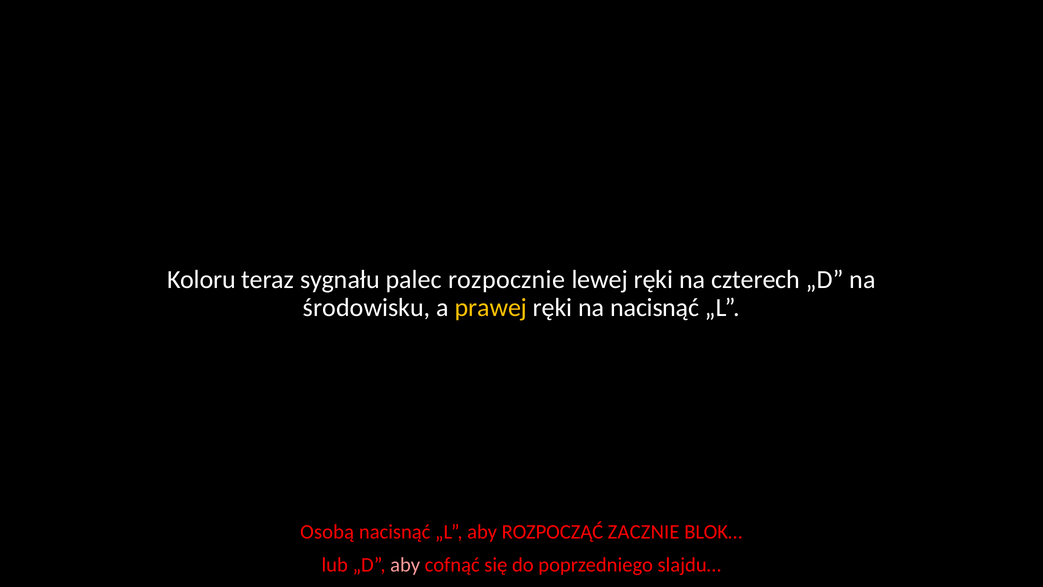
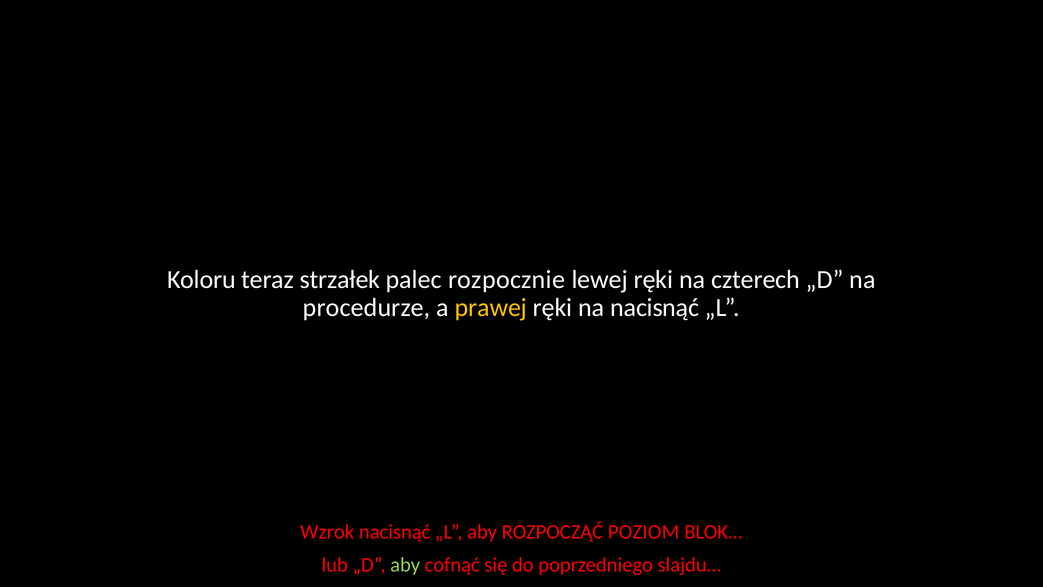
sygnału: sygnału -> strzałek
środowisku: środowisku -> procedurze
Osobą: Osobą -> Wzrok
ZACZNIE: ZACZNIE -> POZIOM
aby at (405, 565) colour: pink -> light green
